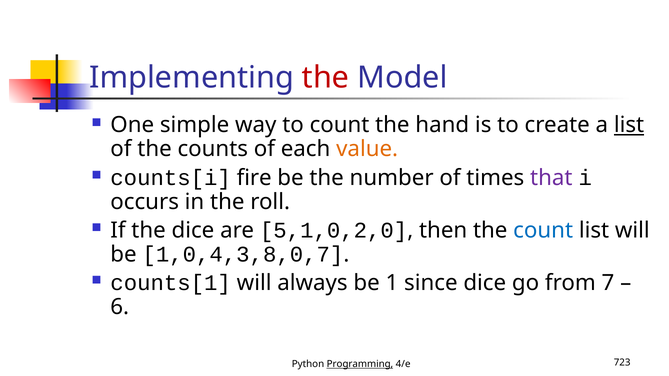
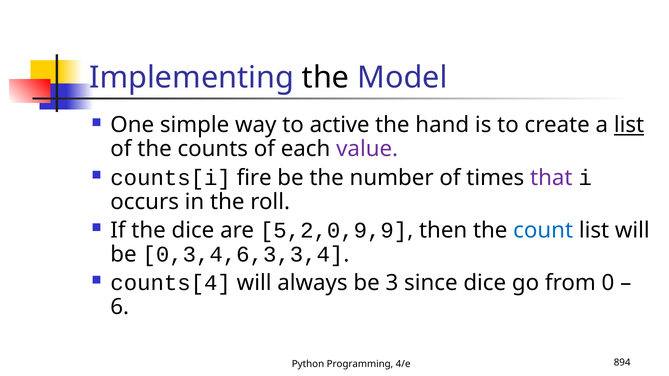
the at (326, 78) colour: red -> black
to count: count -> active
value colour: orange -> purple
5,1,0,2,0: 5,1,0,2,0 -> 5,2,0,9,9
1,0,4,3,8,0,7: 1,0,4,3,8,0,7 -> 0,3,4,6,3,3,4
counts[1: counts[1 -> counts[4
1: 1 -> 3
7: 7 -> 0
Programming underline: present -> none
723: 723 -> 894
